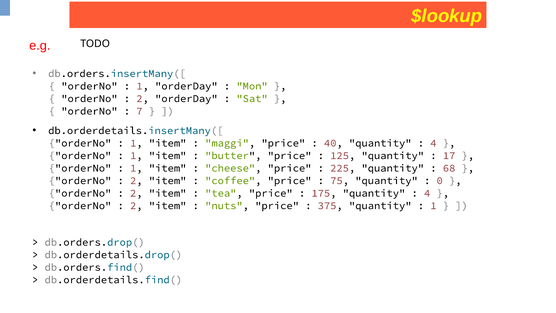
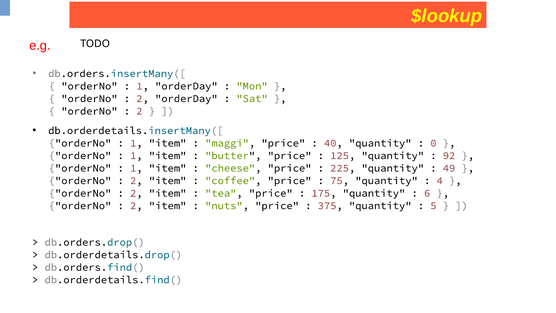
7 at (139, 111): 7 -> 2
4 at (433, 143): 4 -> 0
17: 17 -> 92
68: 68 -> 49
0: 0 -> 4
4 at (427, 193): 4 -> 6
1 at (433, 206): 1 -> 5
